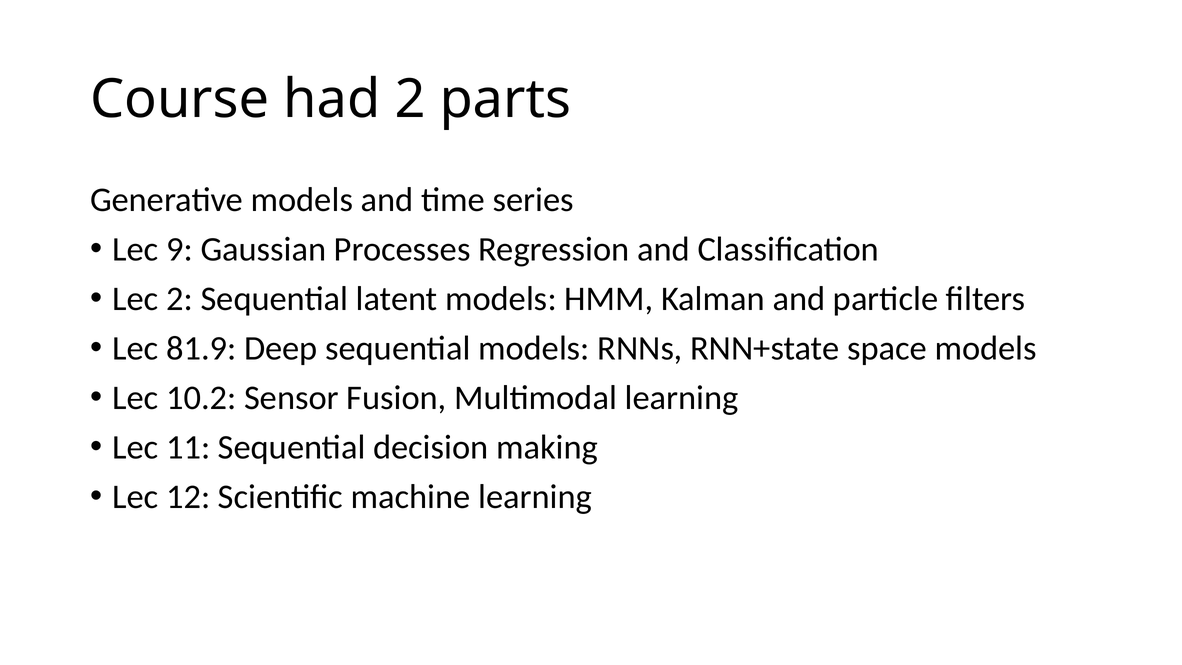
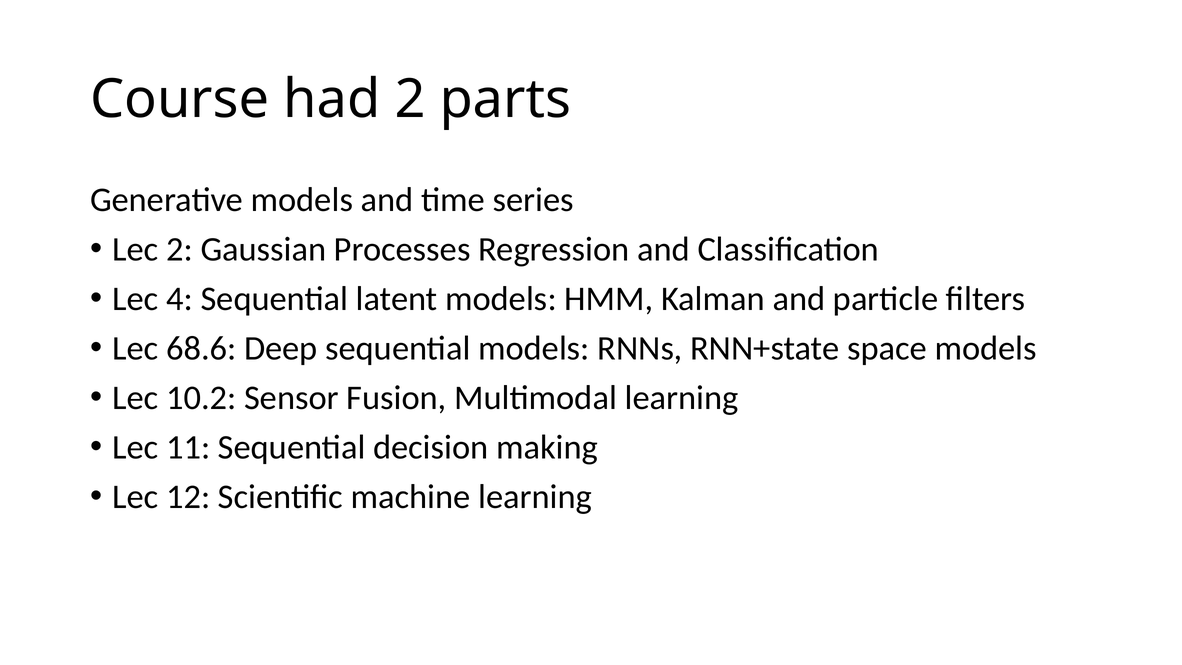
Lec 9: 9 -> 2
Lec 2: 2 -> 4
81.9: 81.9 -> 68.6
